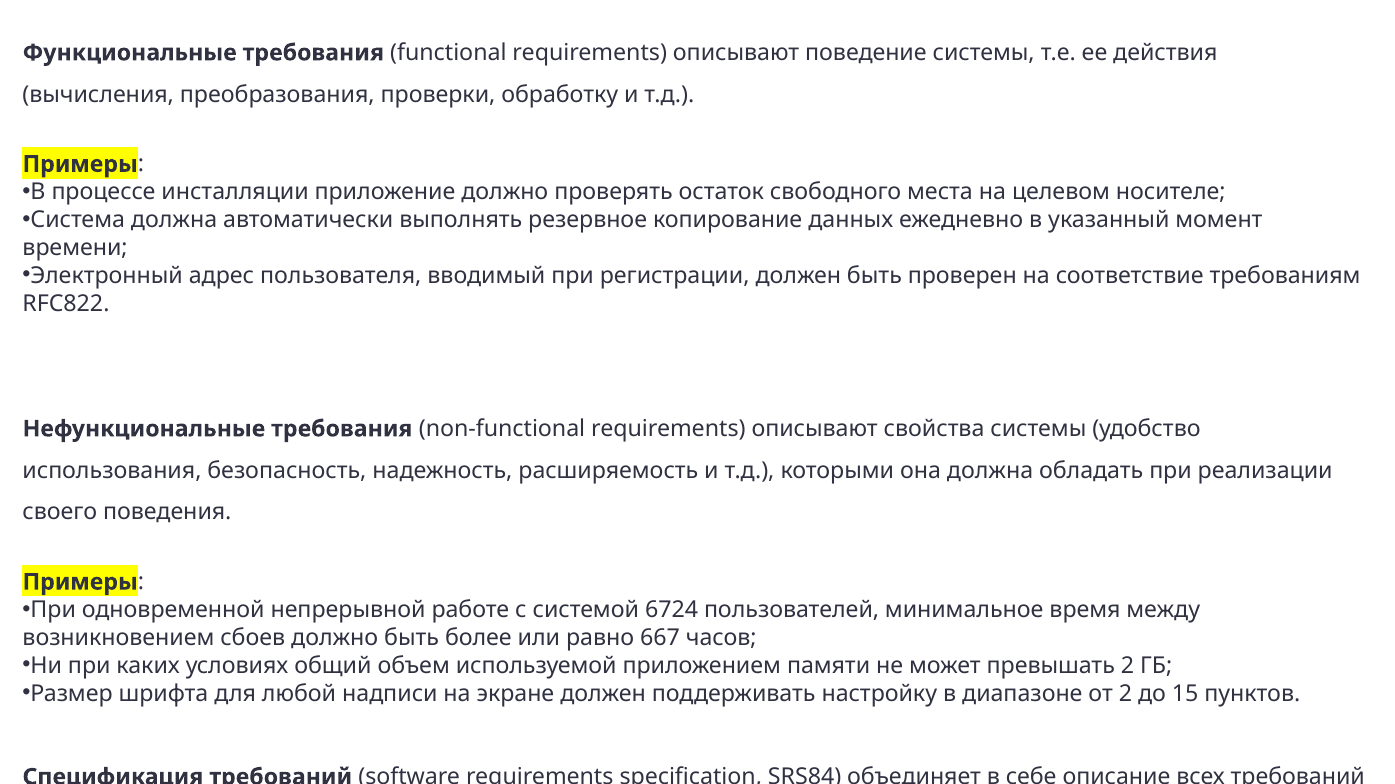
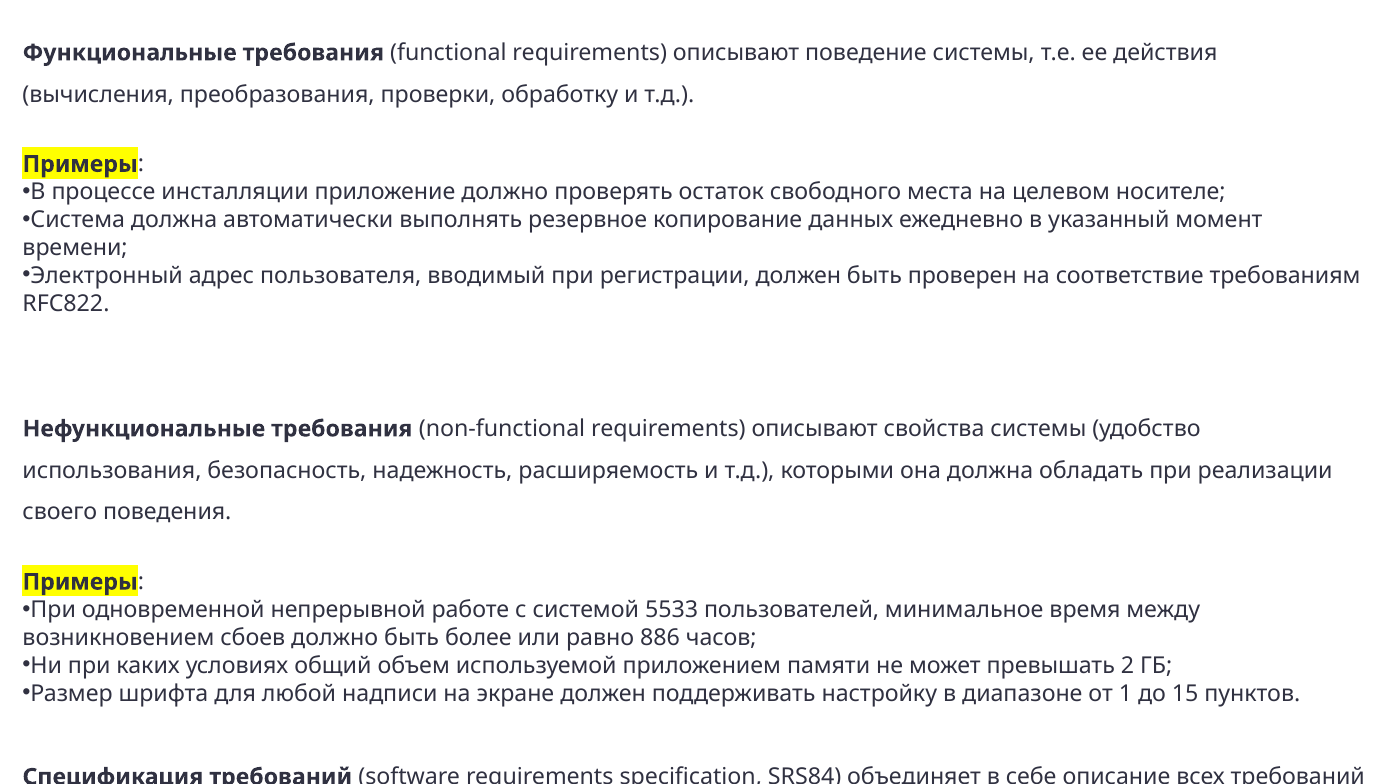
6724: 6724 -> 5533
667: 667 -> 886
от 2: 2 -> 1
